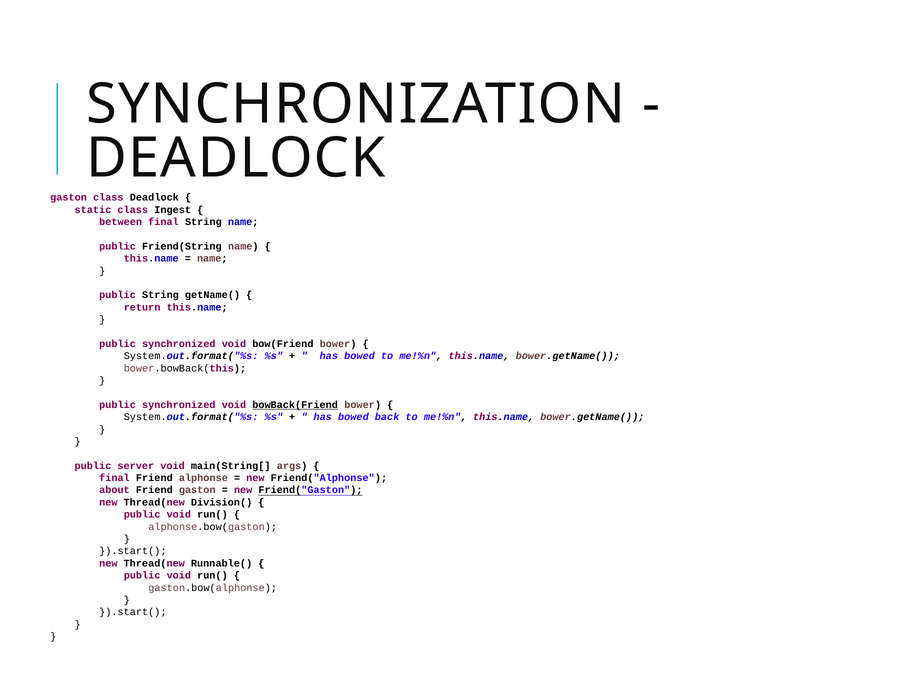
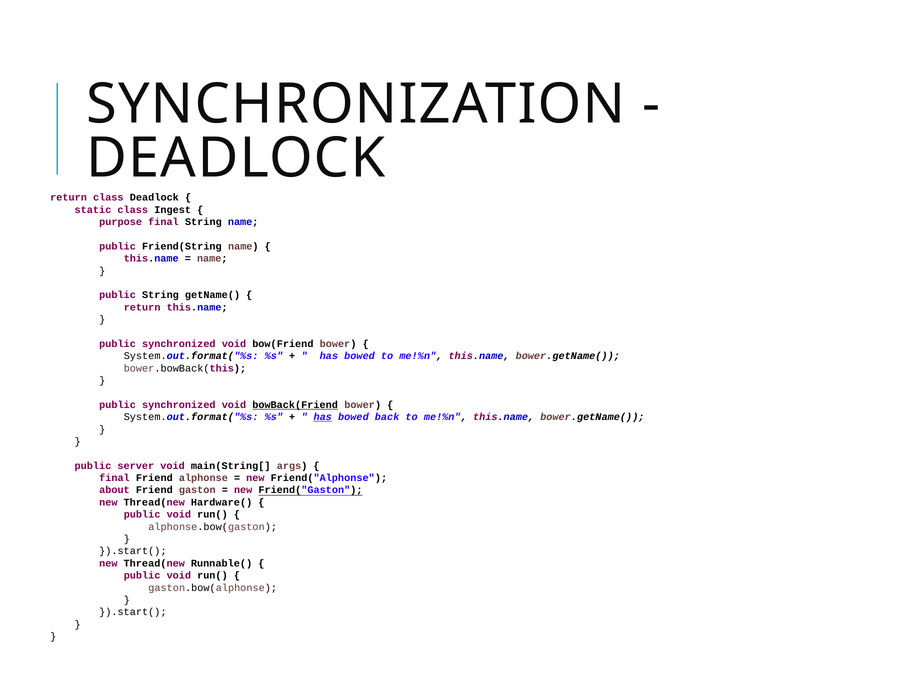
gaston at (69, 198): gaston -> return
between: between -> purpose
has at (323, 417) underline: none -> present
Division(: Division( -> Hardware(
